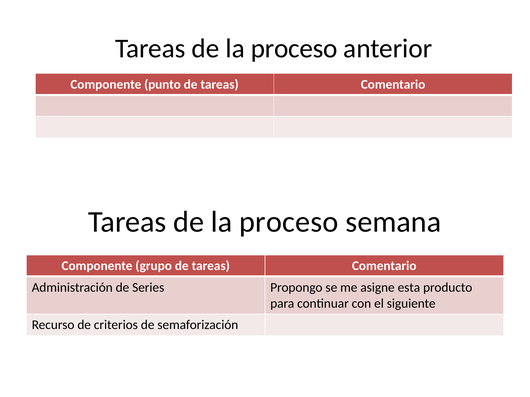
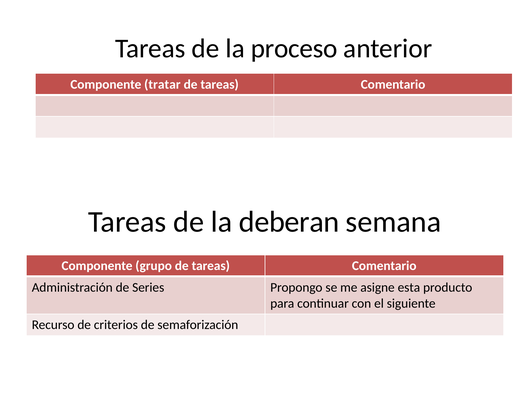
punto: punto -> tratar
proceso at (289, 222): proceso -> deberan
